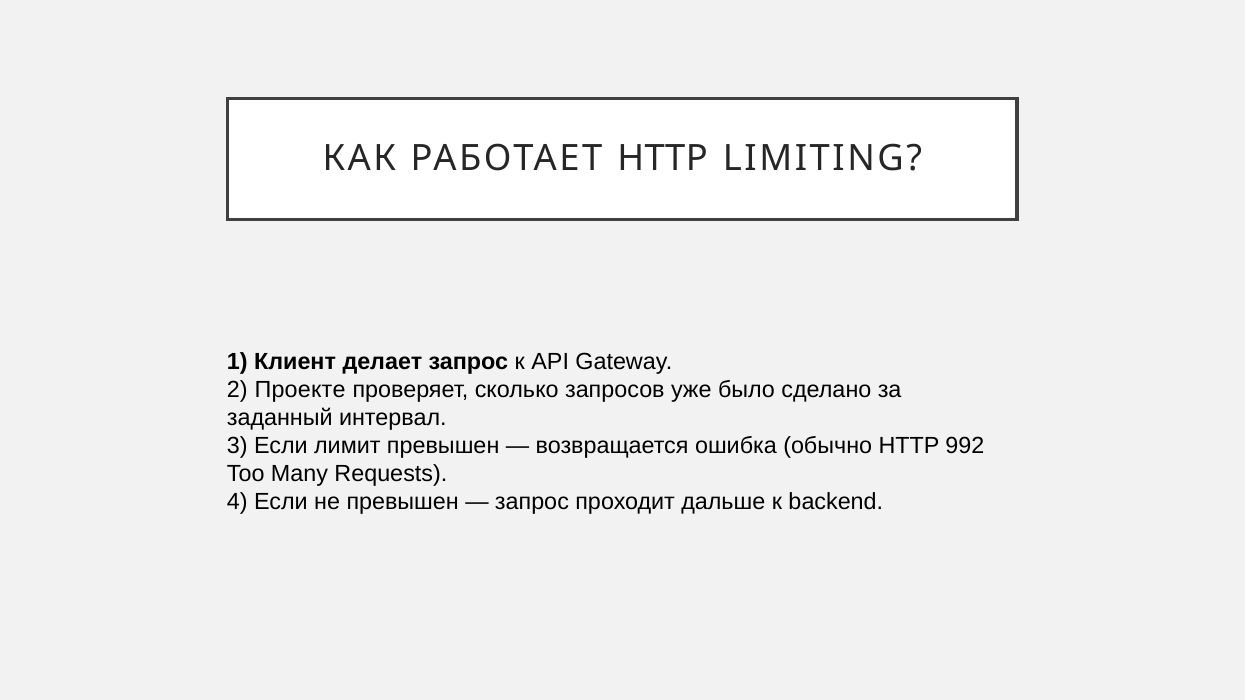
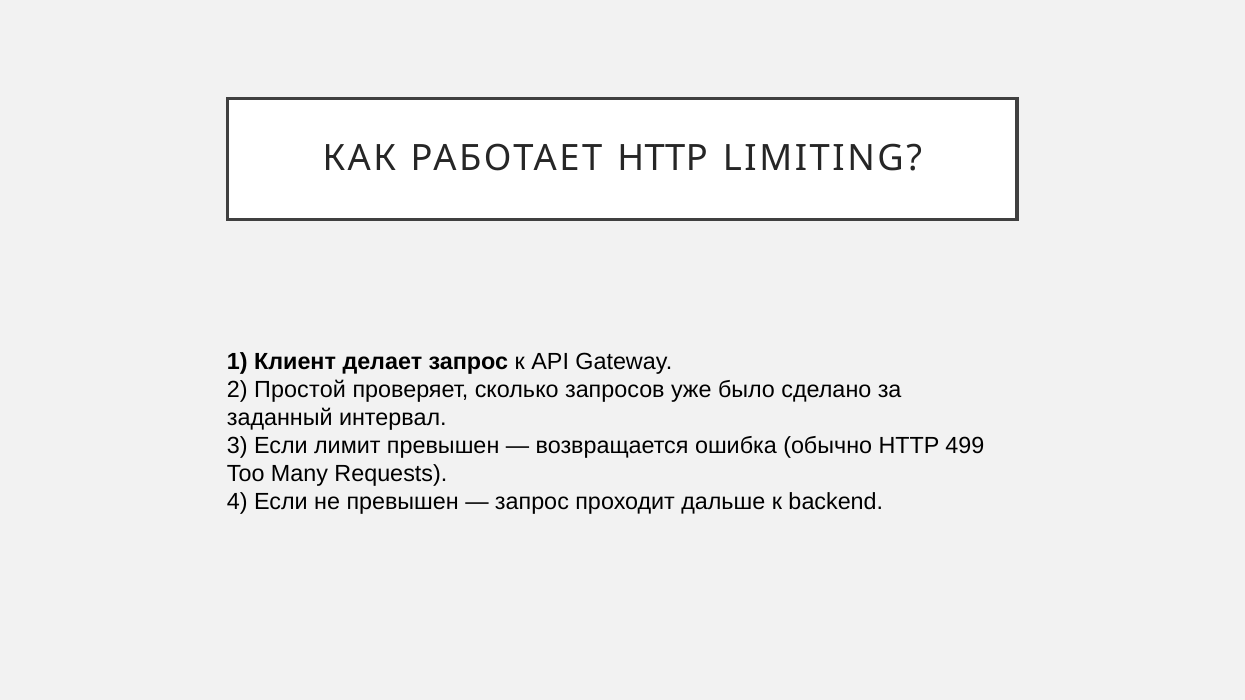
Проекте: Проекте -> Простой
992: 992 -> 499
